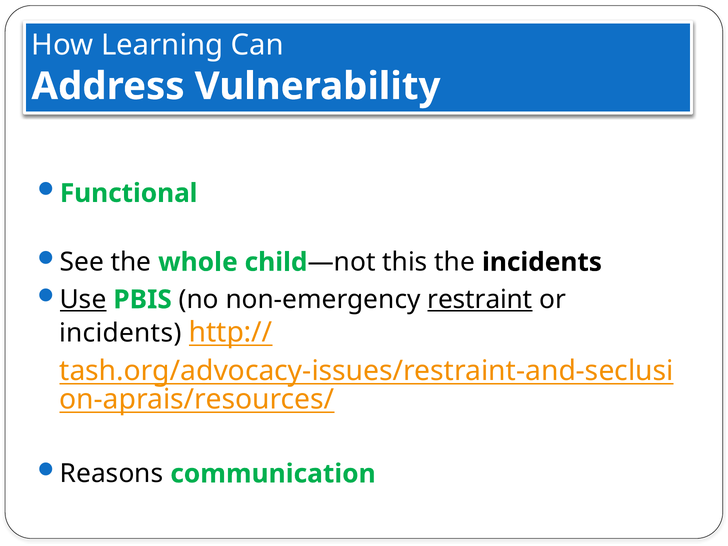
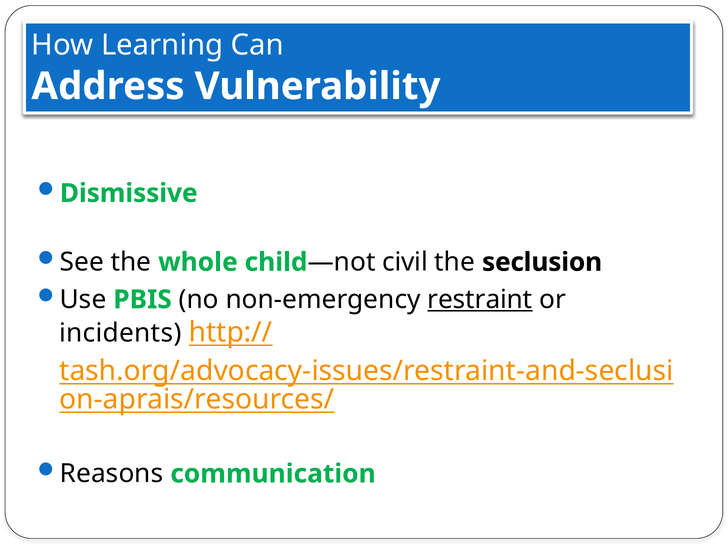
Functional: Functional -> Dismissive
this: this -> civil
the incidents: incidents -> seclusion
Use underline: present -> none
